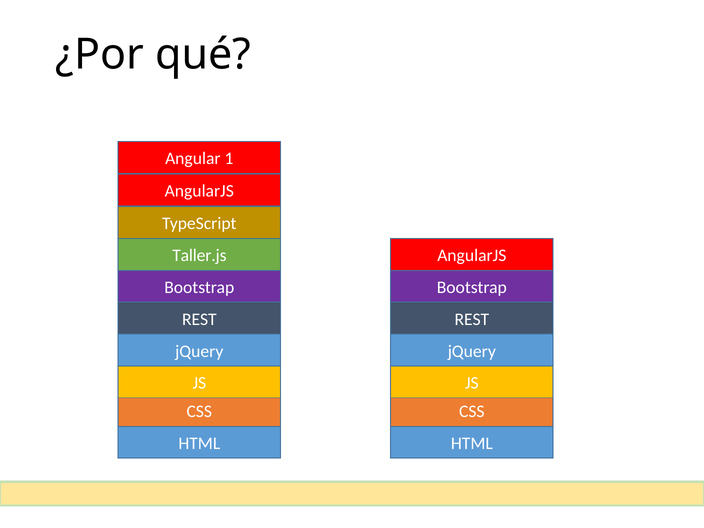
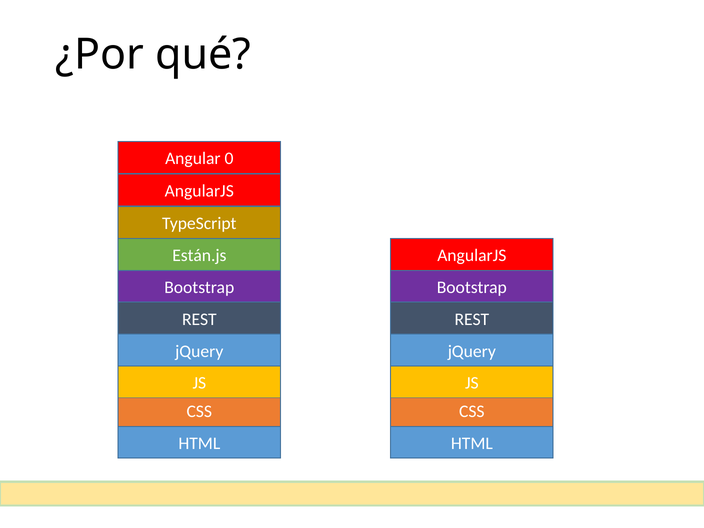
1: 1 -> 0
Taller.js: Taller.js -> Están.js
